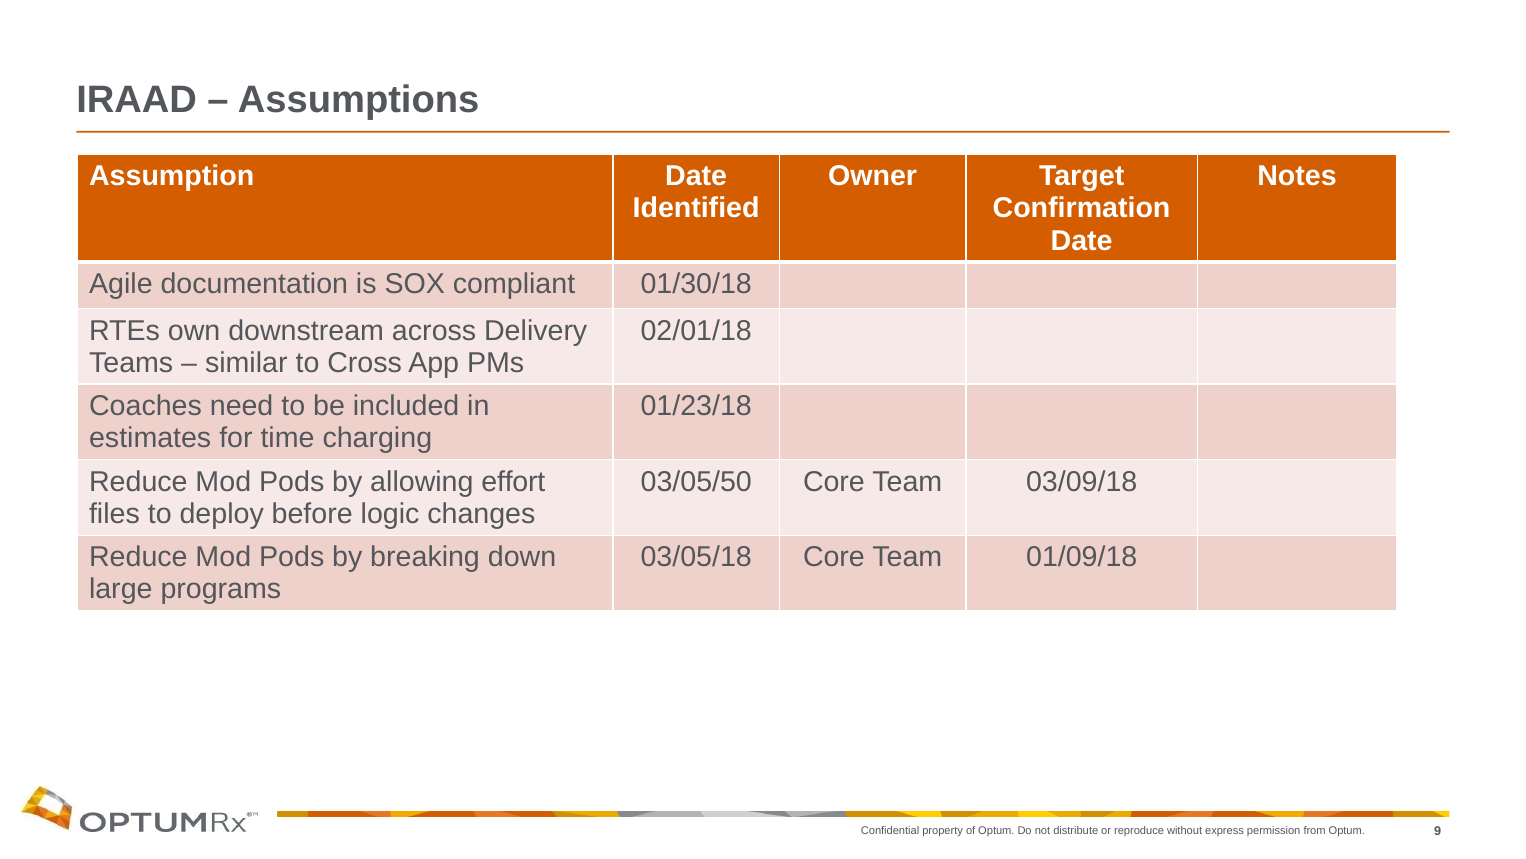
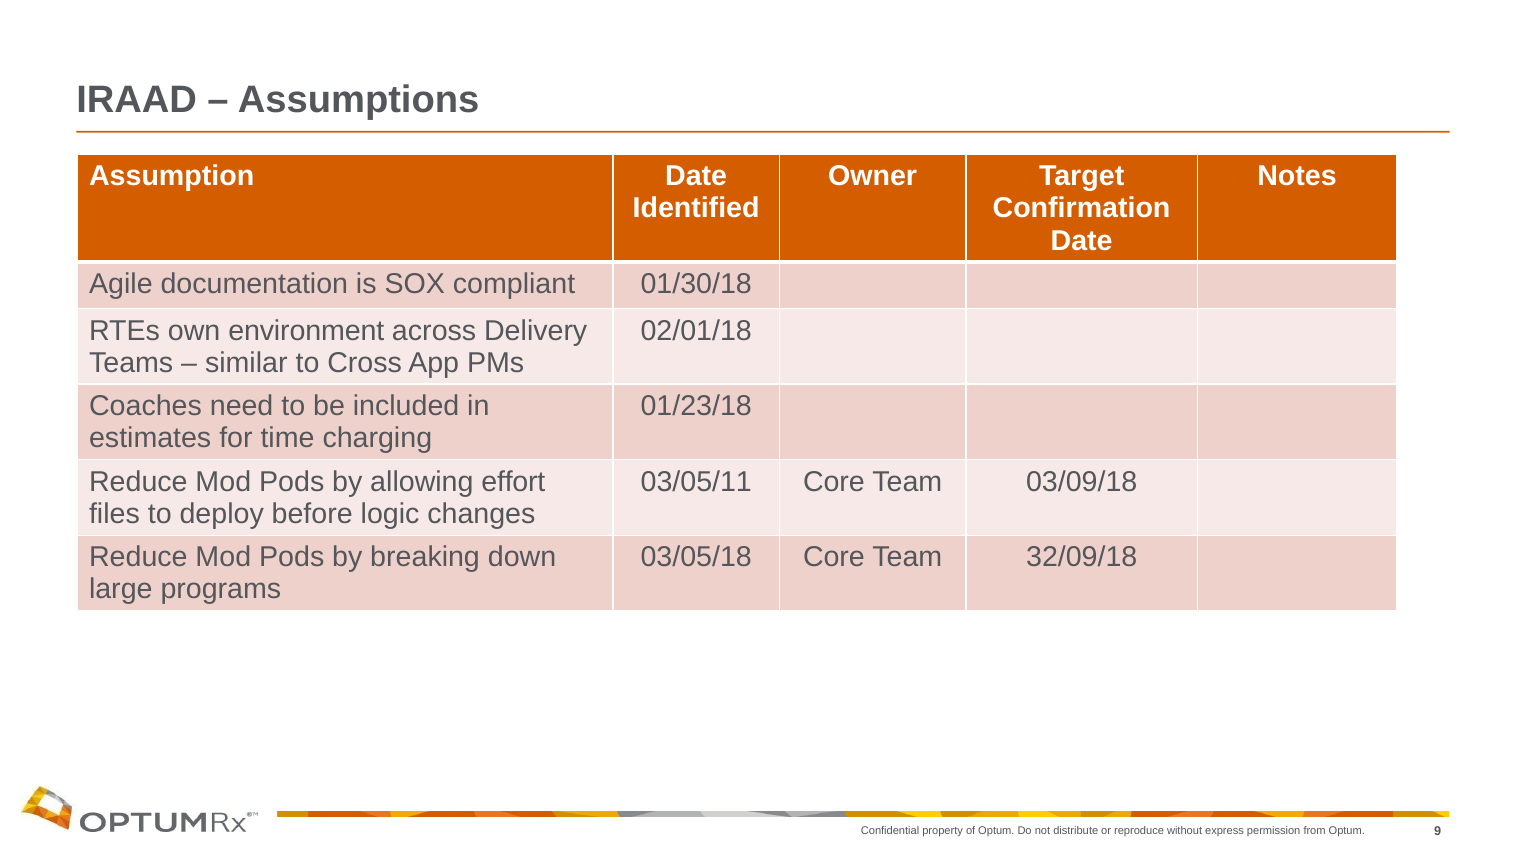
downstream: downstream -> environment
03/05/50: 03/05/50 -> 03/05/11
01/09/18: 01/09/18 -> 32/09/18
